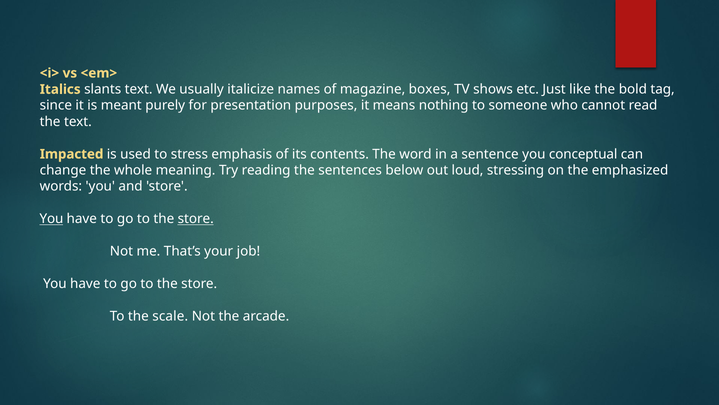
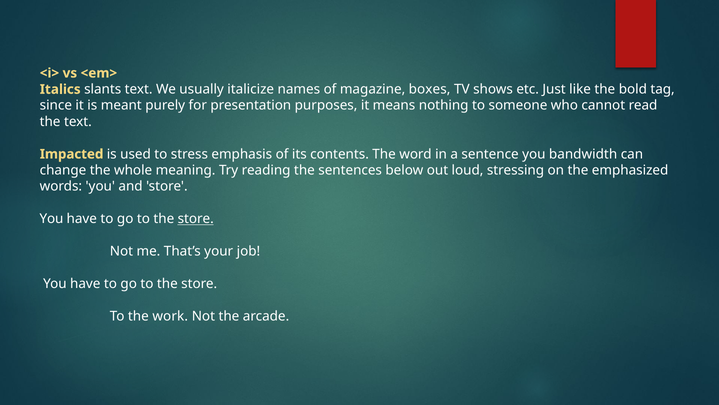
conceptual: conceptual -> bandwidth
You at (52, 219) underline: present -> none
scale: scale -> work
